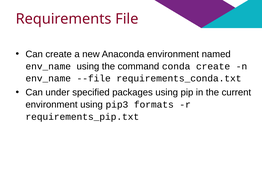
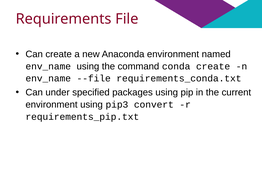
formats: formats -> convert
